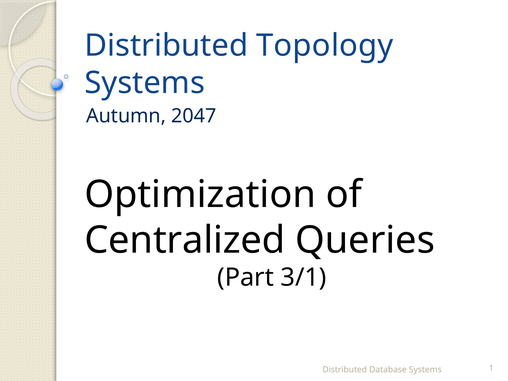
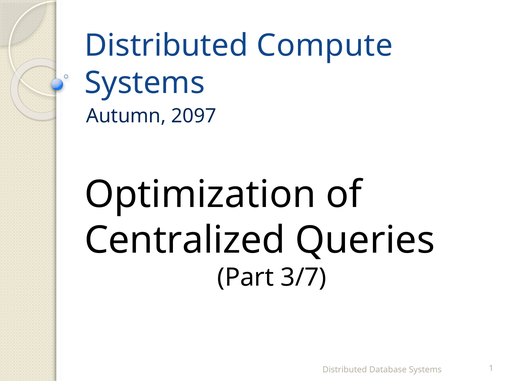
Topology: Topology -> Compute
2047: 2047 -> 2097
3/1: 3/1 -> 3/7
